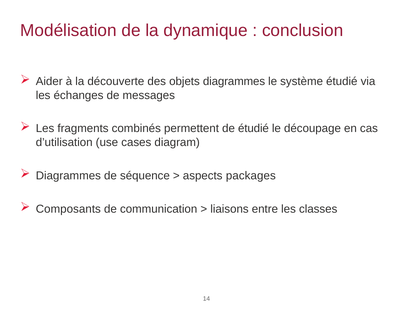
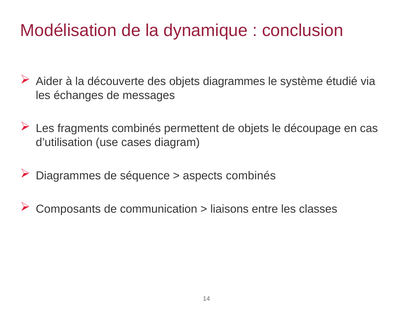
de étudié: étudié -> objets
aspects packages: packages -> combinés
